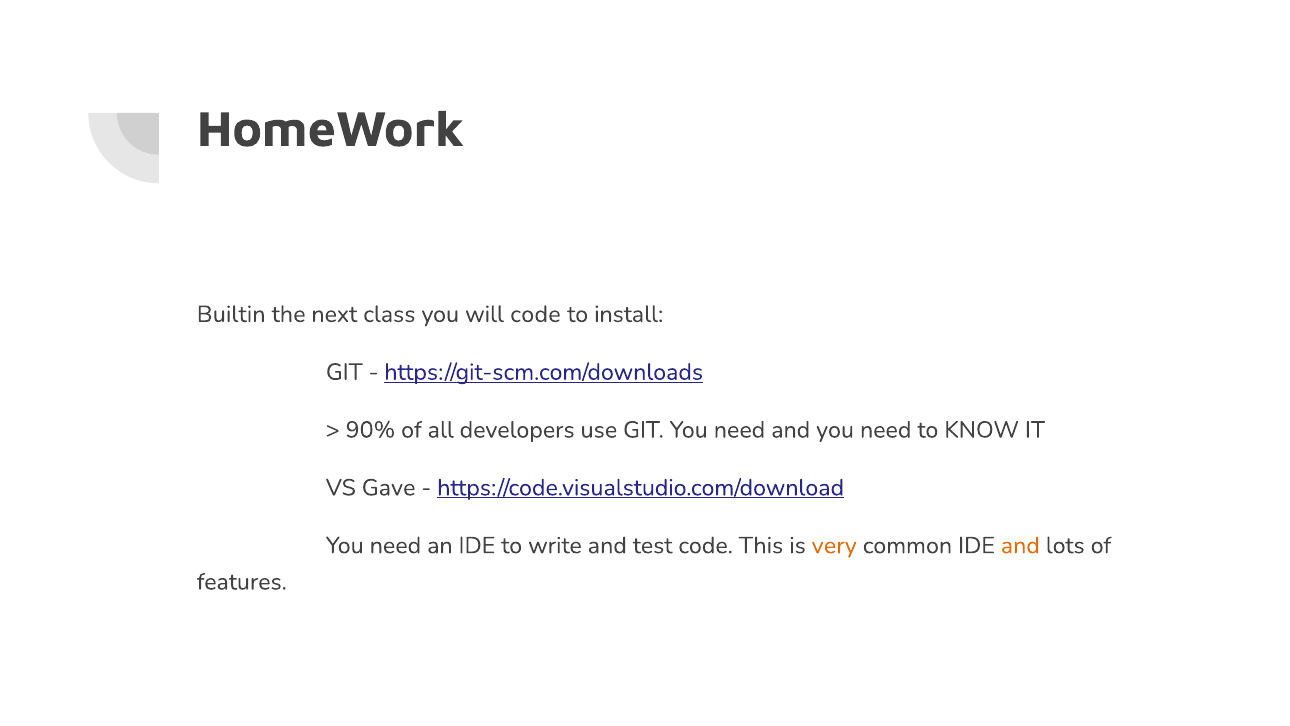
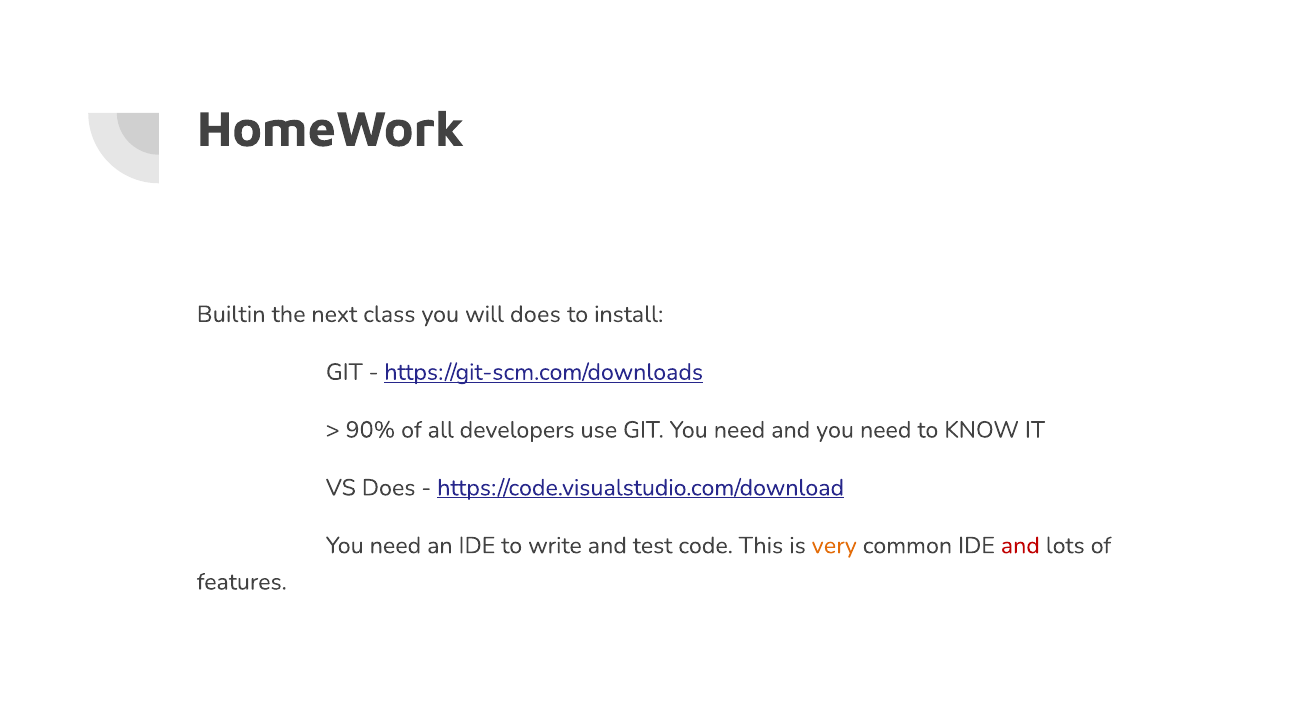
will code: code -> does
VS Gave: Gave -> Does
and at (1020, 545) colour: orange -> red
